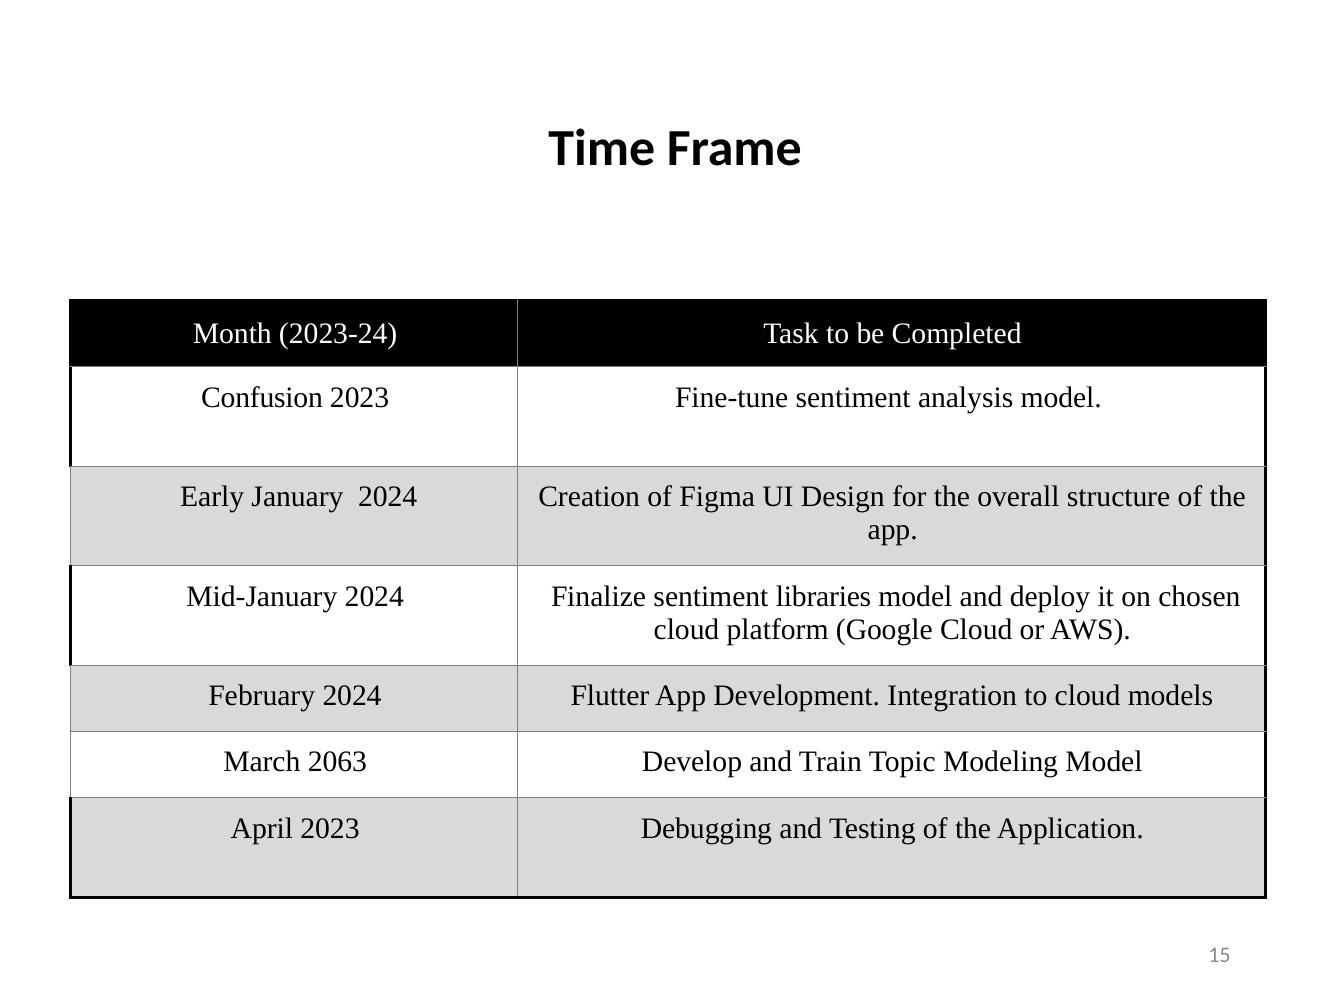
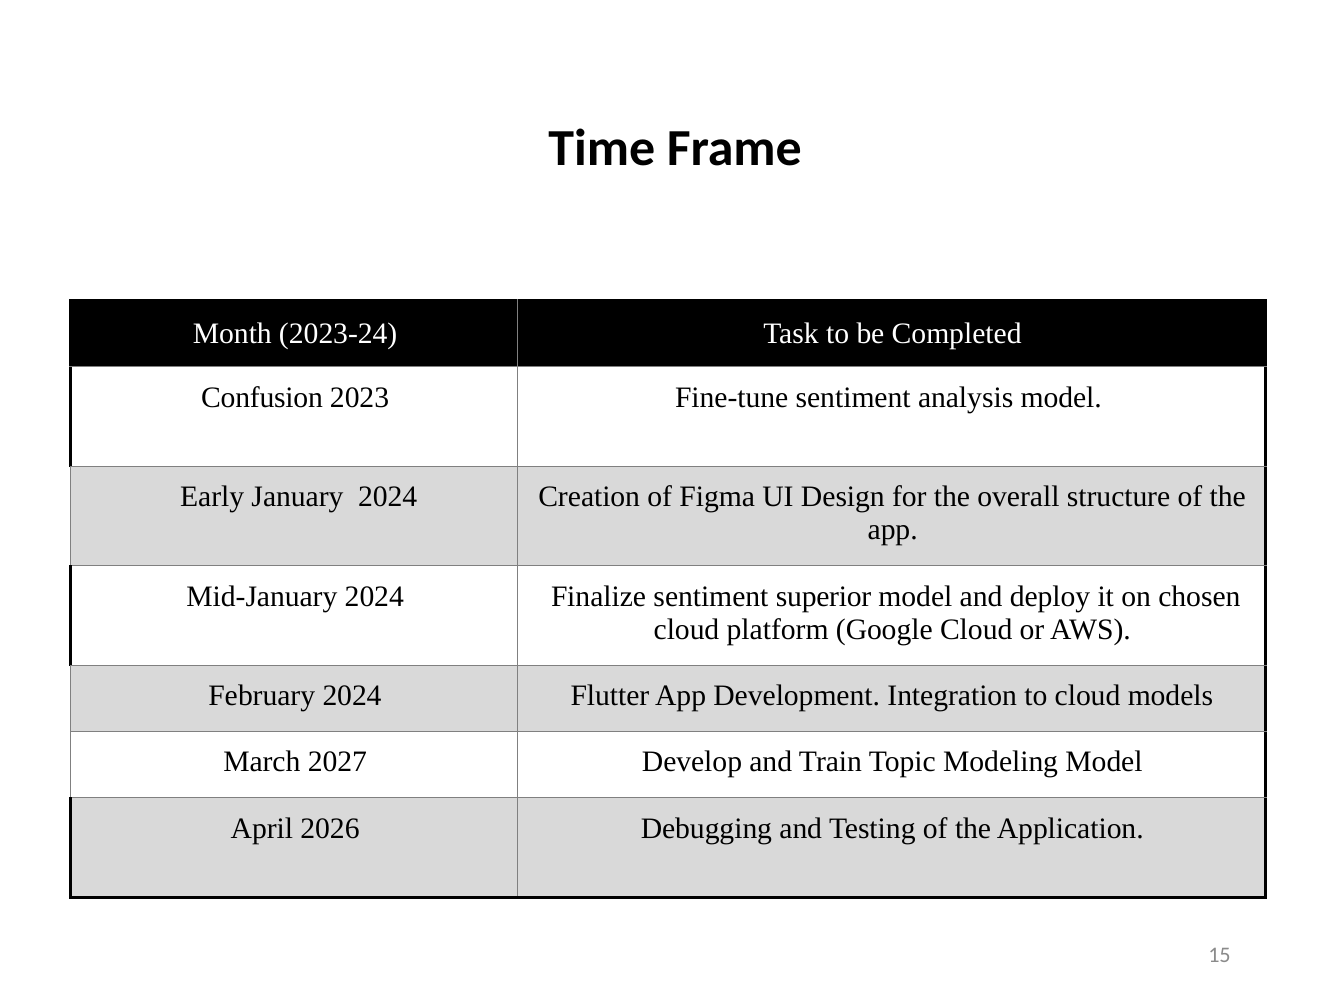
libraries: libraries -> superior
2063: 2063 -> 2027
April 2023: 2023 -> 2026
